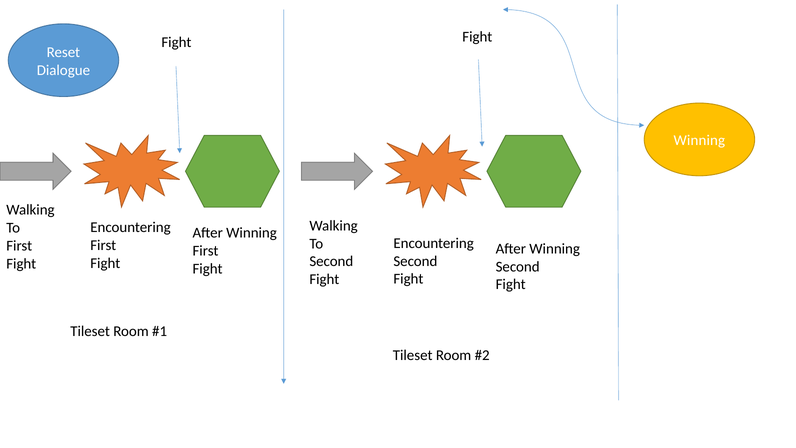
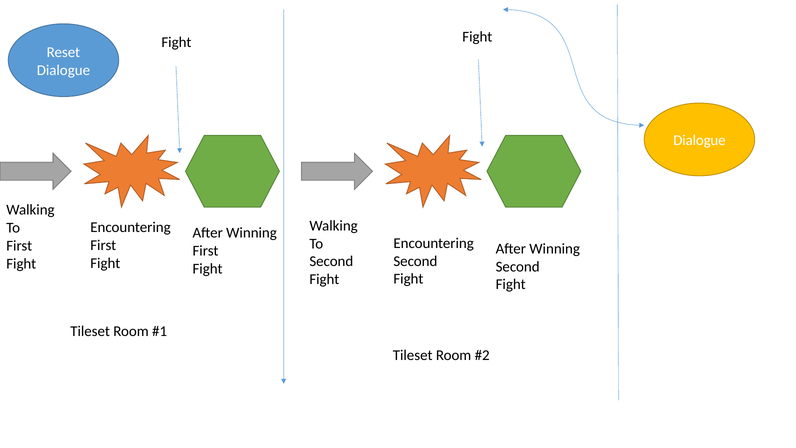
Winning at (699, 140): Winning -> Dialogue
